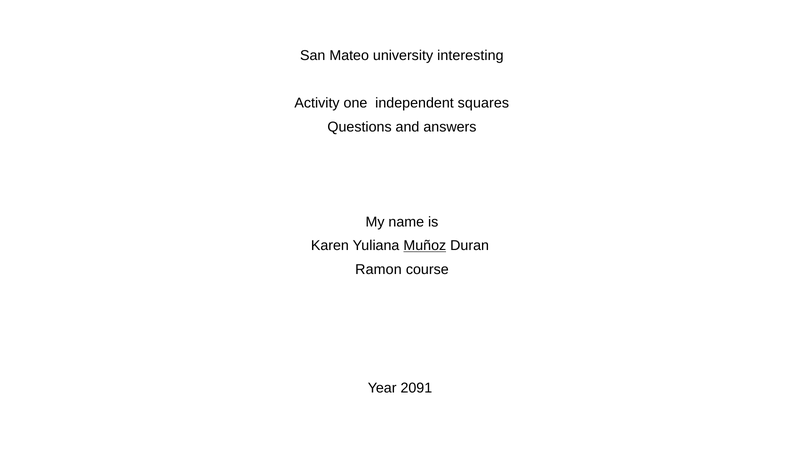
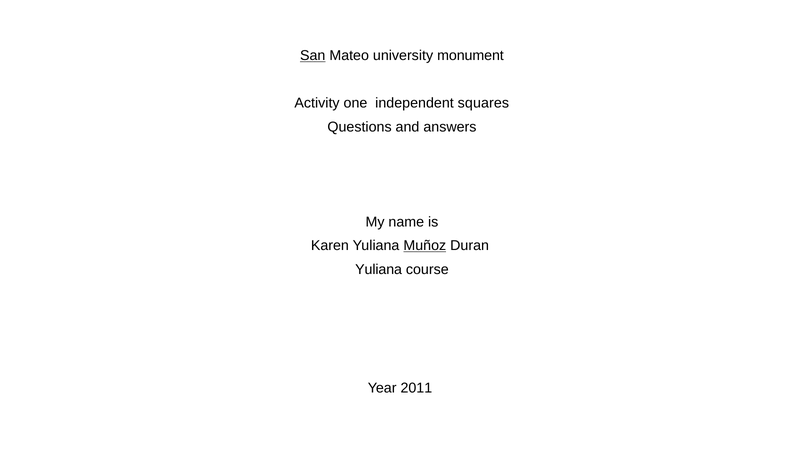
San underline: none -> present
interesting: interesting -> monument
Ramon at (378, 269): Ramon -> Yuliana
2091: 2091 -> 2011
